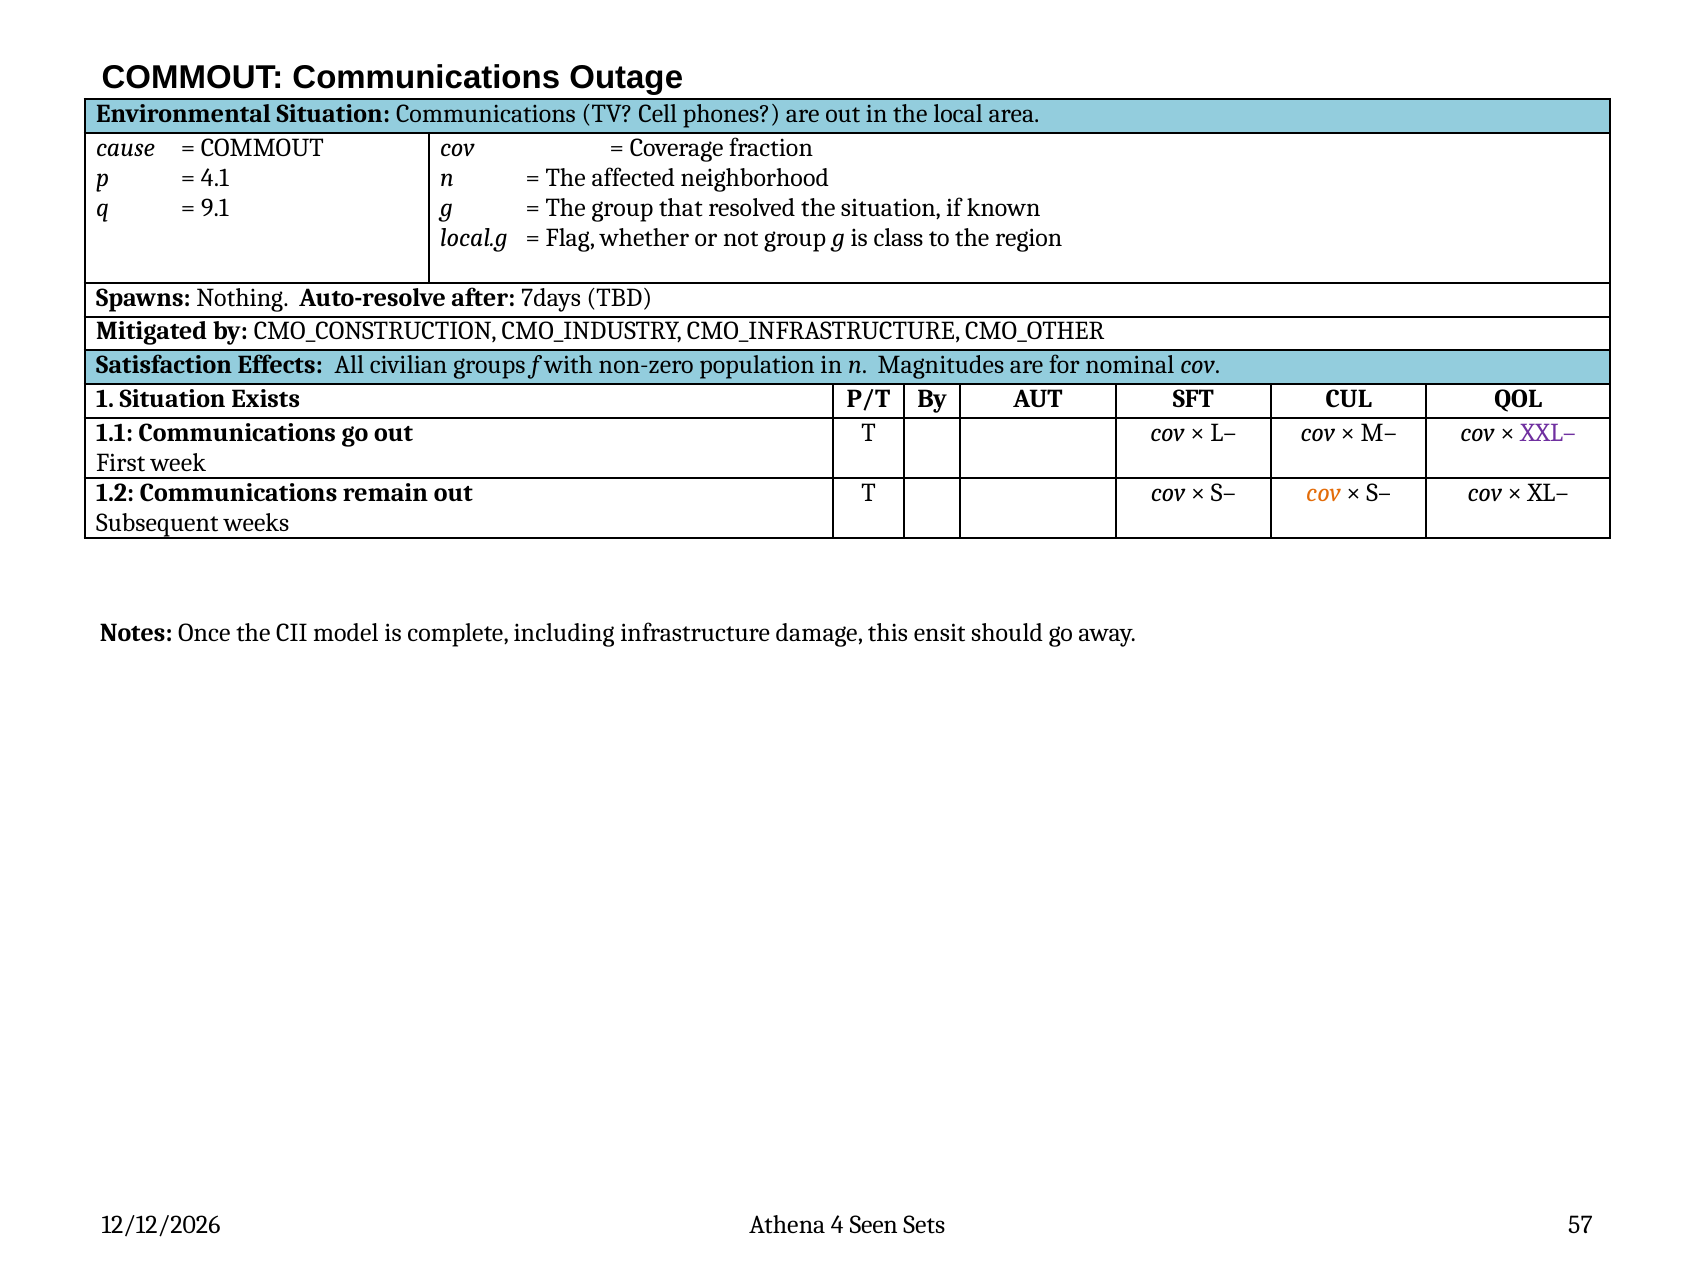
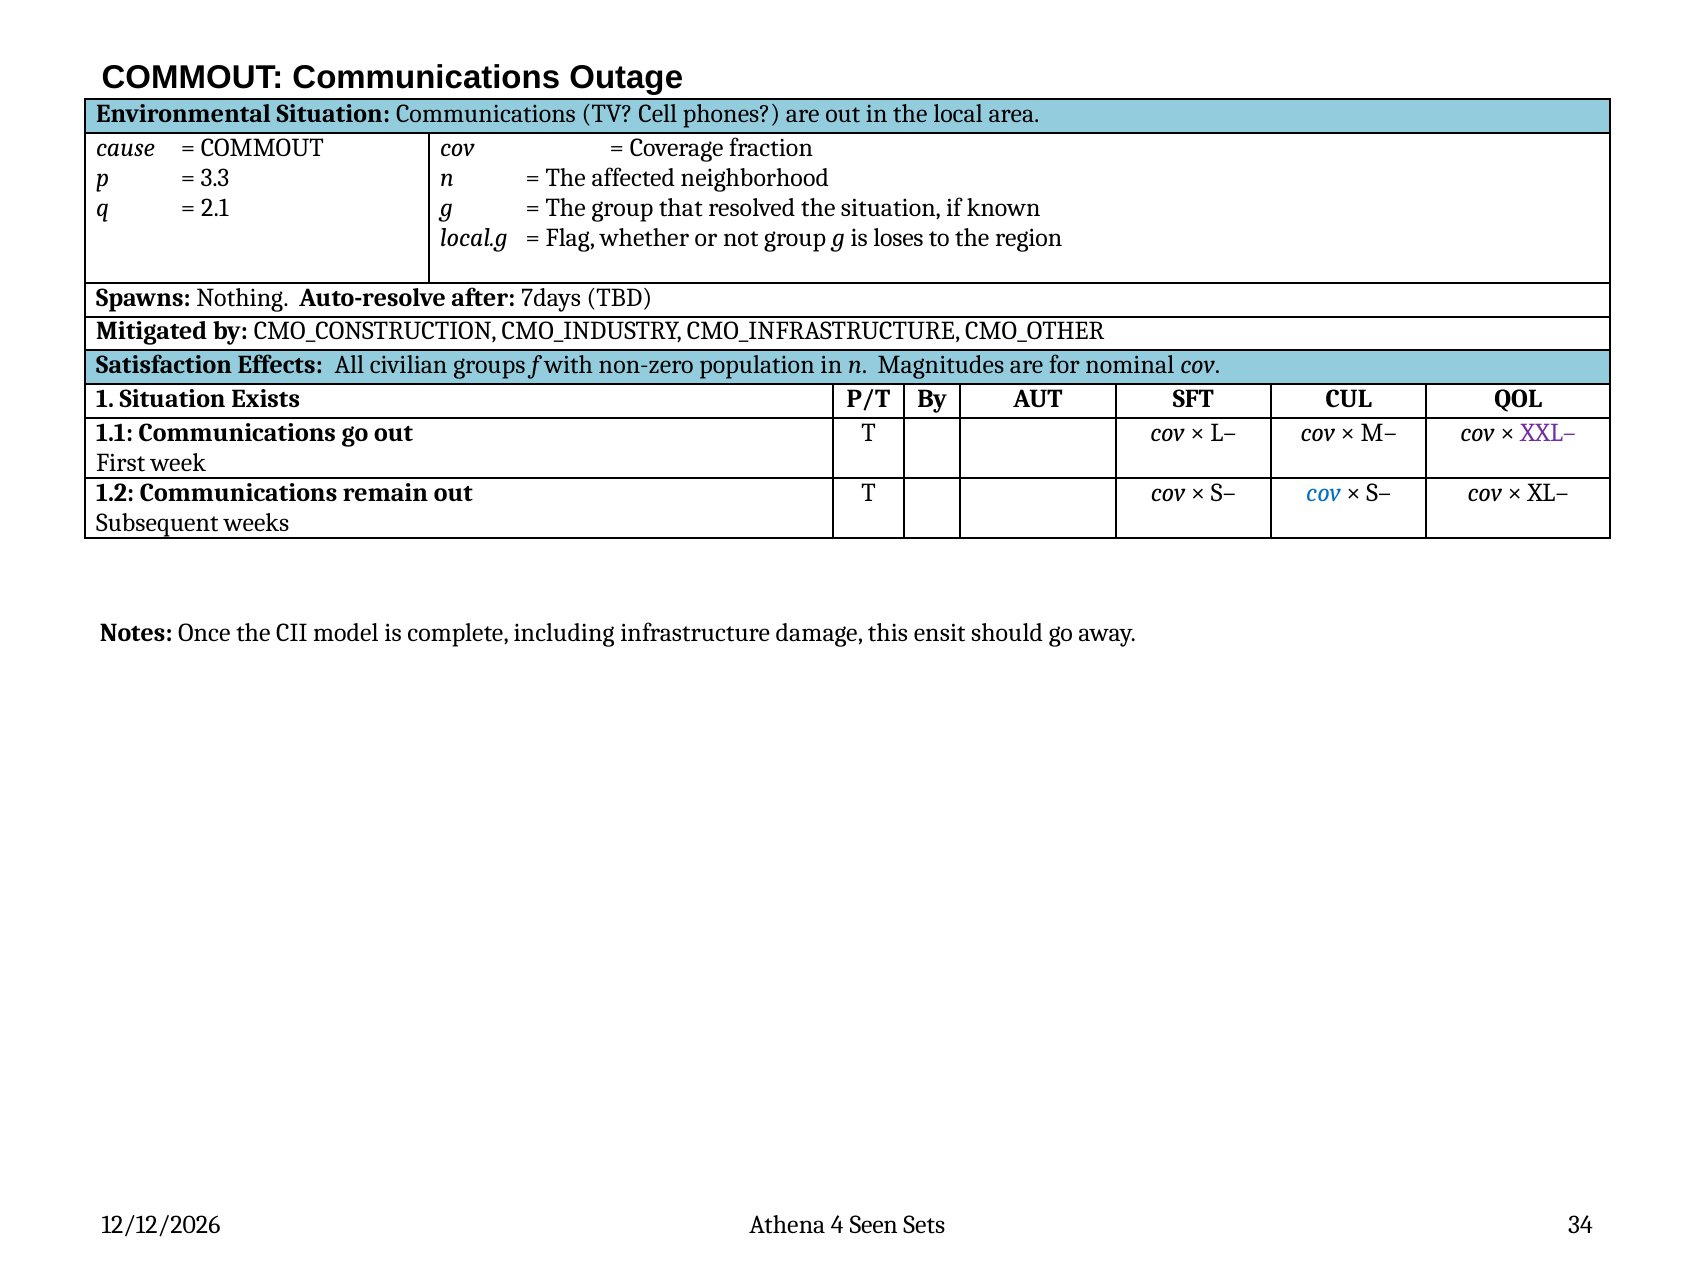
4.1: 4.1 -> 3.3
9.1: 9.1 -> 2.1
class: class -> loses
cov at (1323, 493) colour: orange -> blue
57: 57 -> 34
